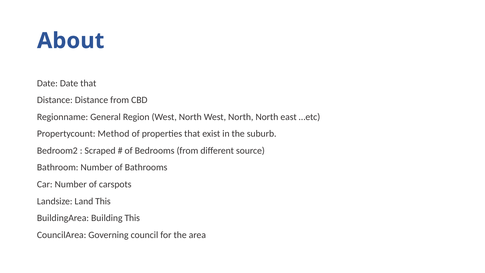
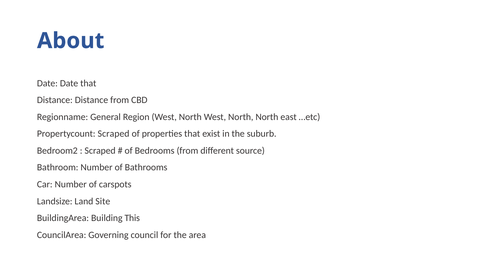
Propertycount Method: Method -> Scraped
Land This: This -> Site
